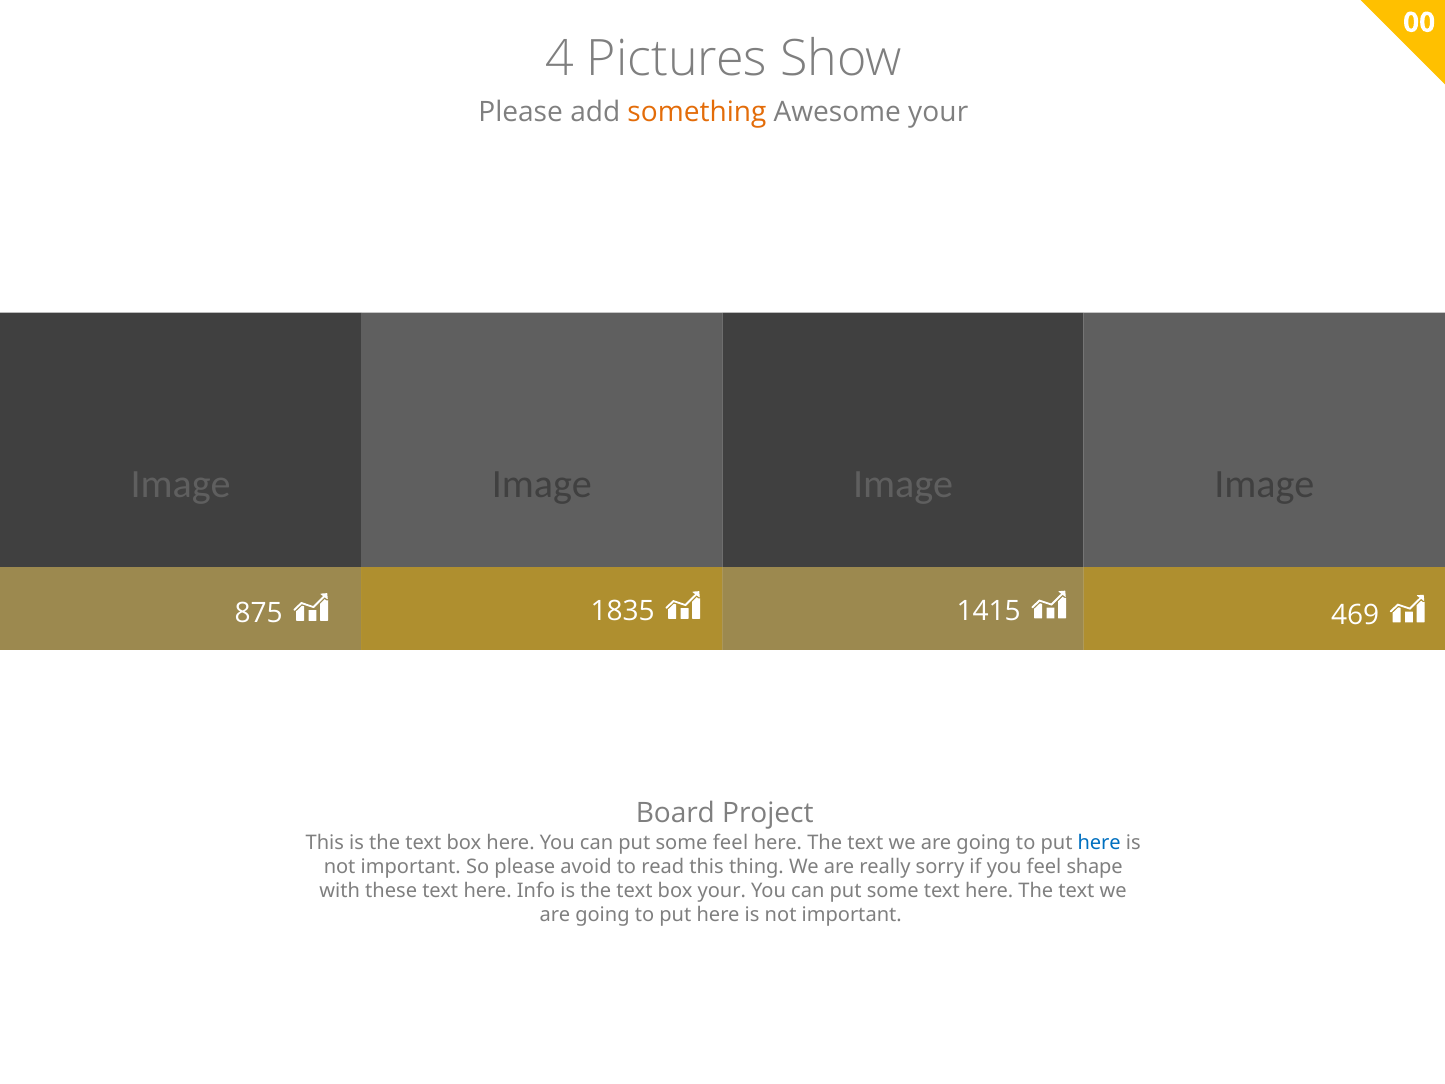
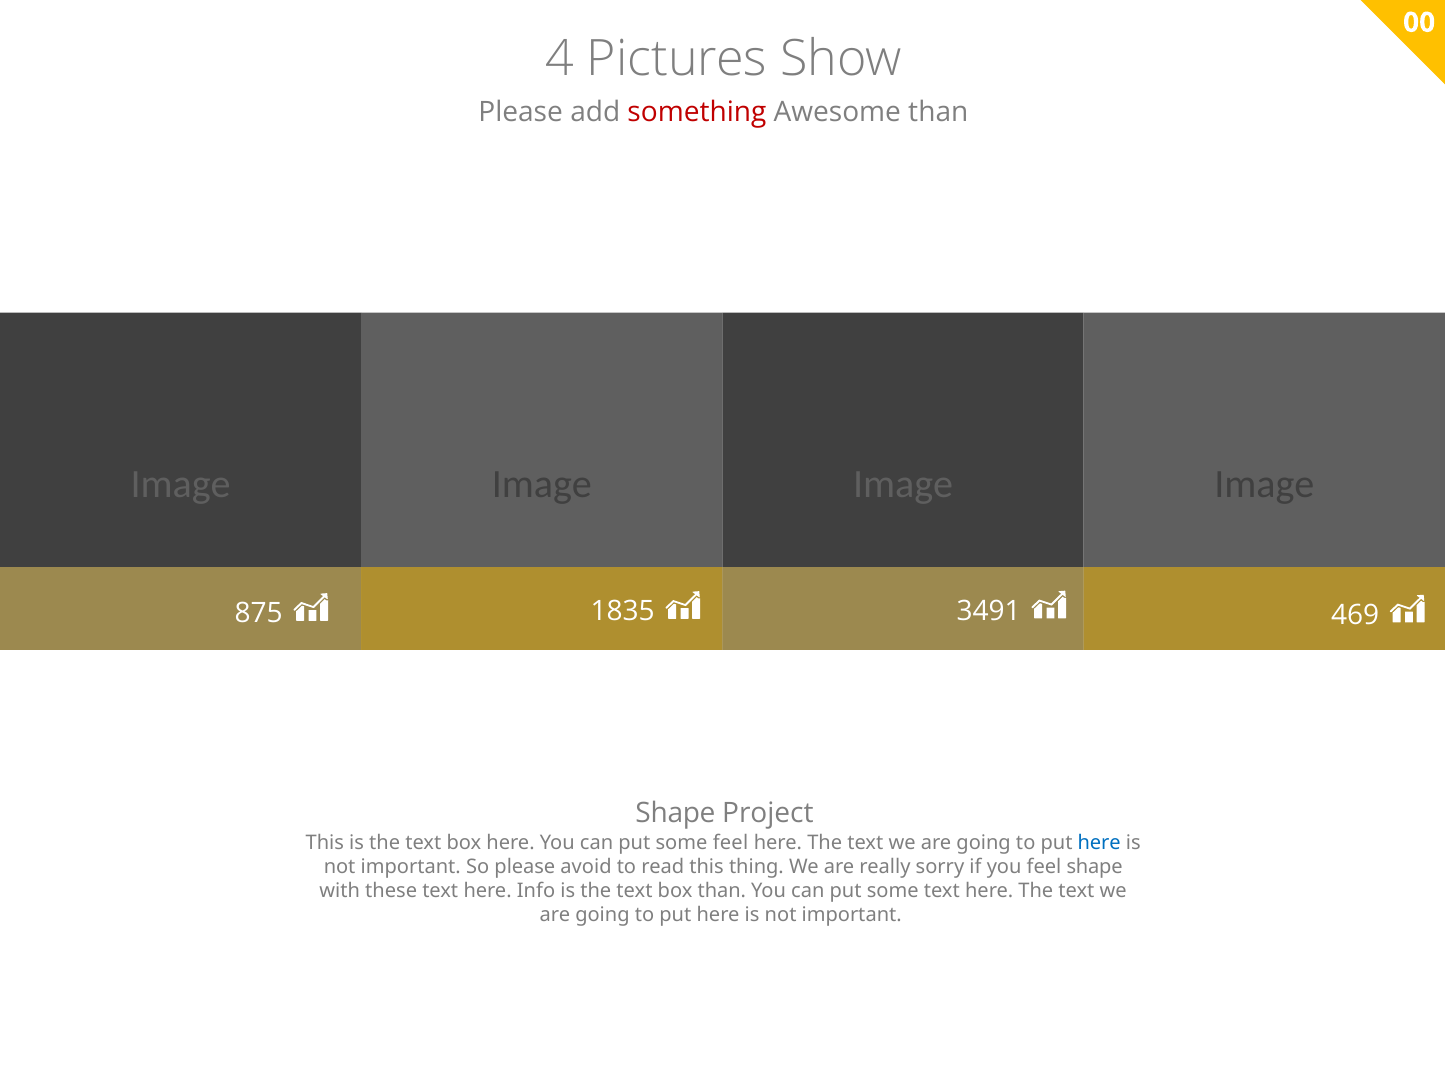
something colour: orange -> red
Awesome your: your -> than
1415: 1415 -> 3491
Board at (675, 813): Board -> Shape
box your: your -> than
